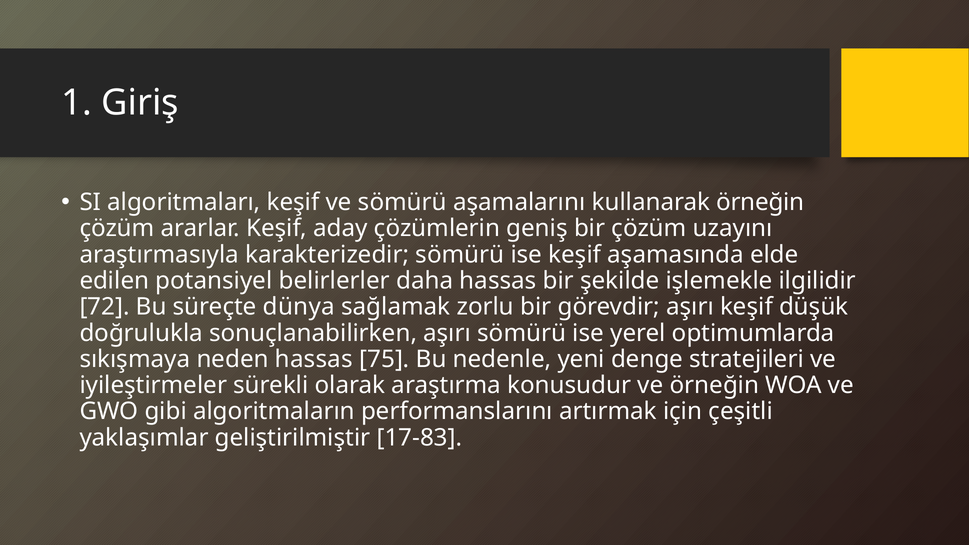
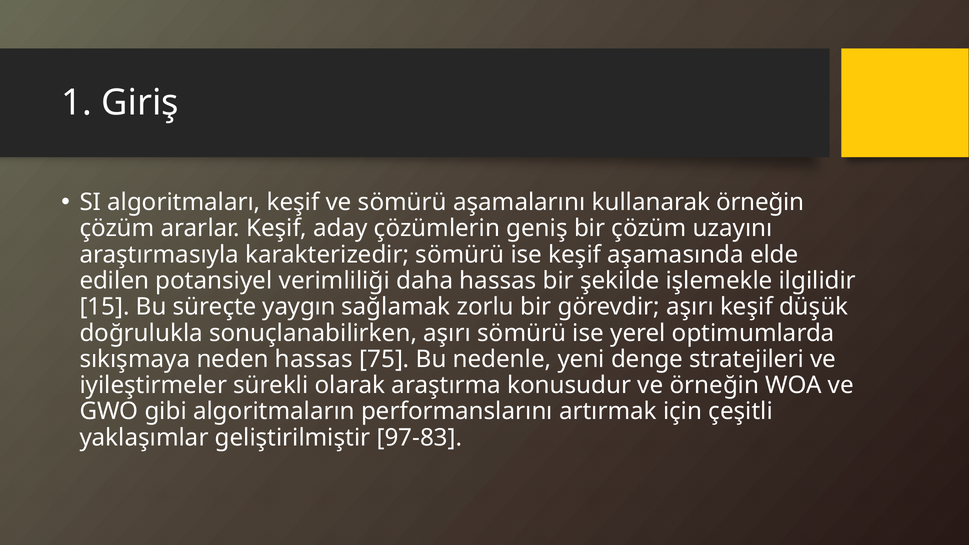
belirlerler: belirlerler -> verimliliği
72: 72 -> 15
dünya: dünya -> yaygın
17-83: 17-83 -> 97-83
